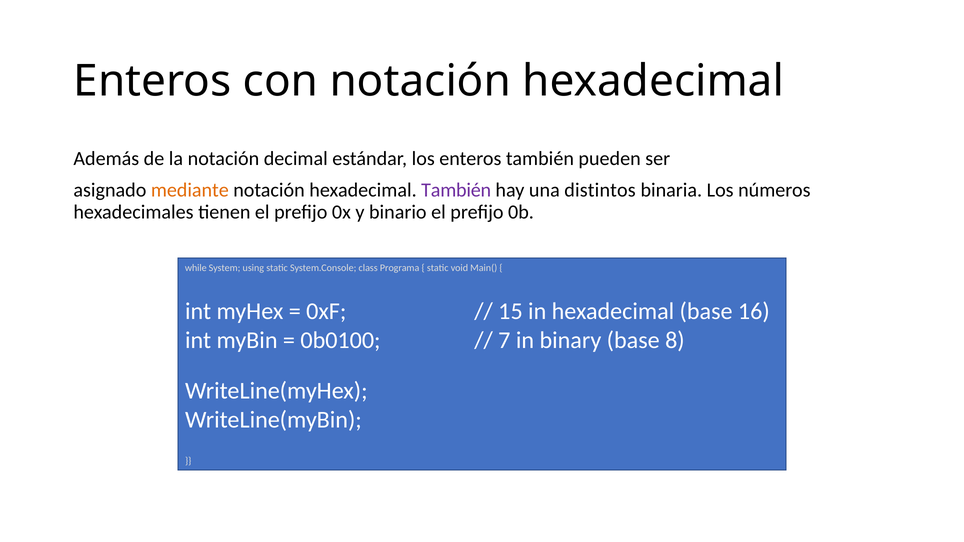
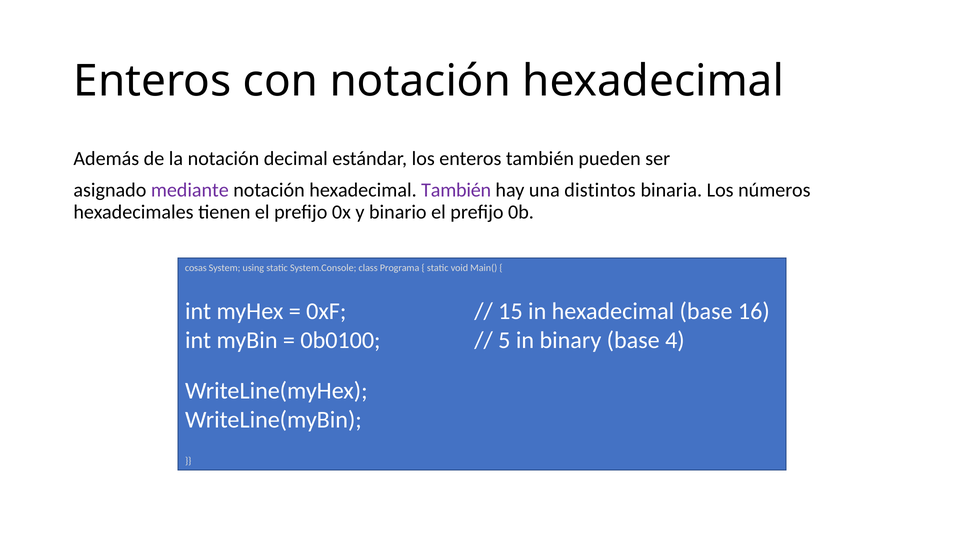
mediante colour: orange -> purple
while: while -> cosas
7: 7 -> 5
8: 8 -> 4
